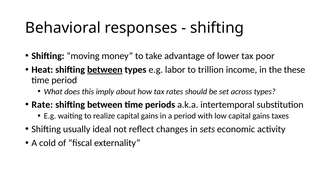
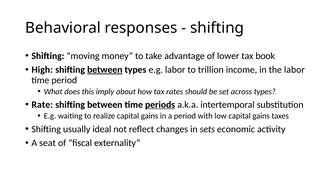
poor: poor -> book
Heat: Heat -> High
the these: these -> labor
periods underline: none -> present
cold: cold -> seat
